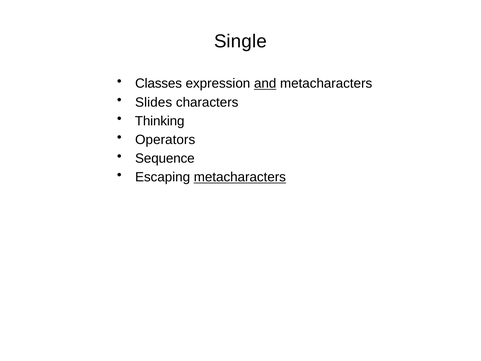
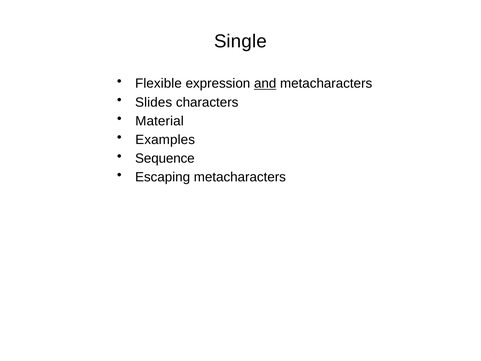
Classes: Classes -> Flexible
Thinking: Thinking -> Material
Operators: Operators -> Examples
metacharacters at (240, 177) underline: present -> none
